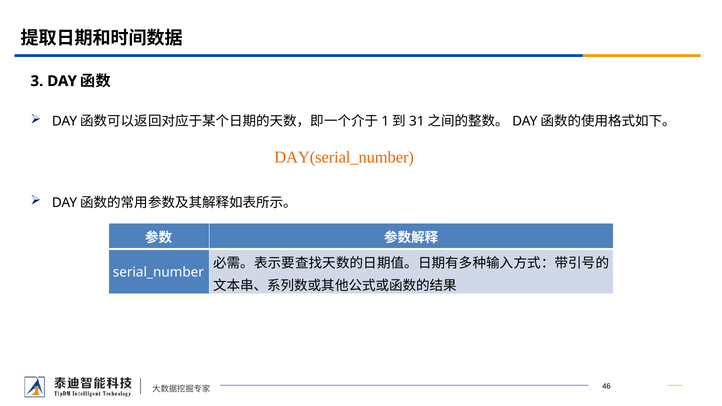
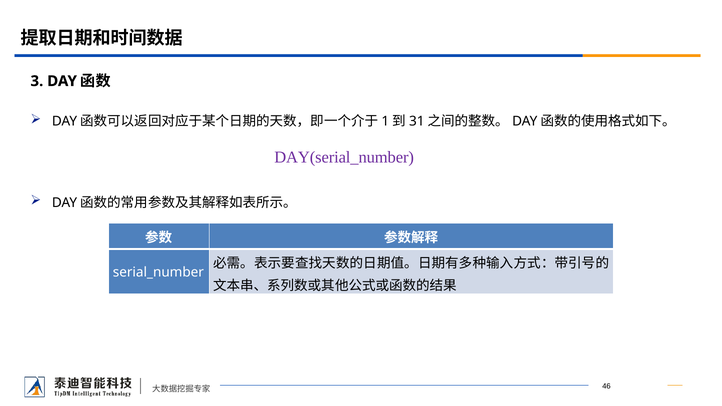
DAY(serial_number colour: orange -> purple
